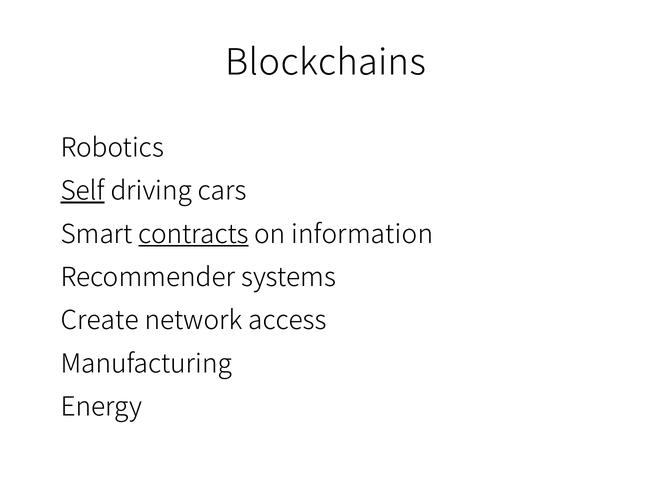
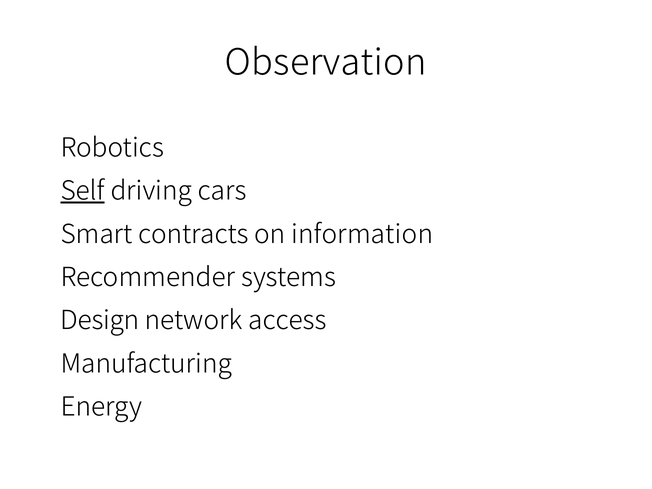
Blockchains: Blockchains -> Observation
contracts underline: present -> none
Create: Create -> Design
